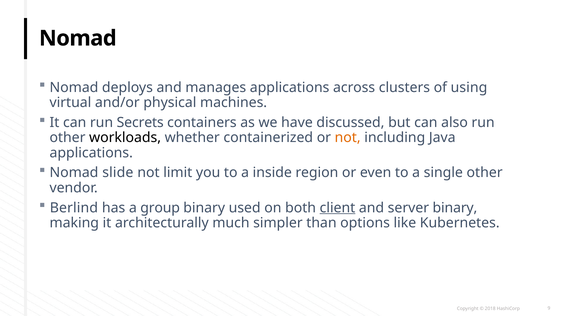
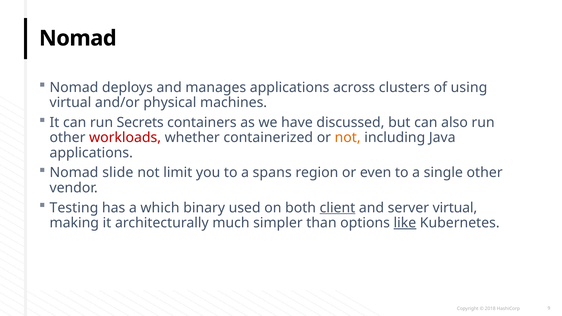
workloads colour: black -> red
inside: inside -> spans
Berlind: Berlind -> Testing
group: group -> which
server binary: binary -> virtual
like underline: none -> present
